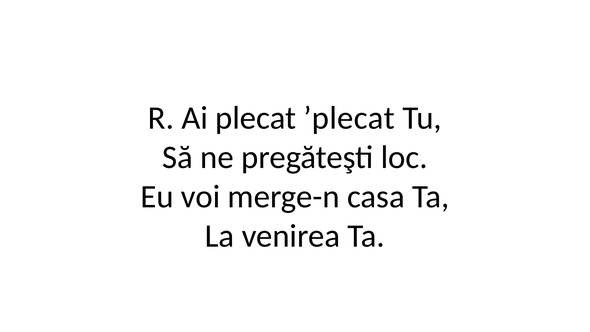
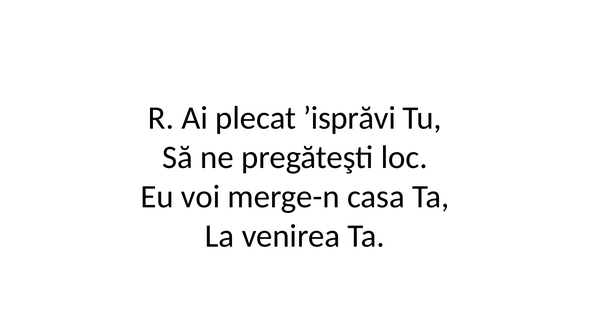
’plecat: ’plecat -> ’isprăvi
